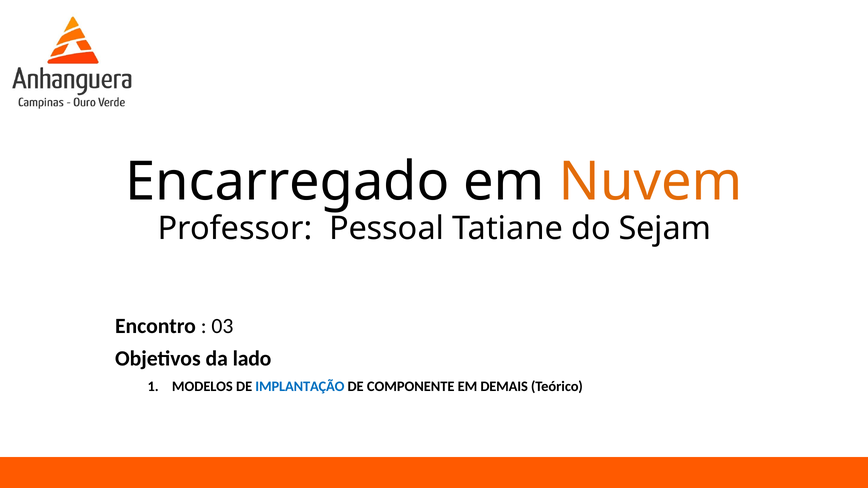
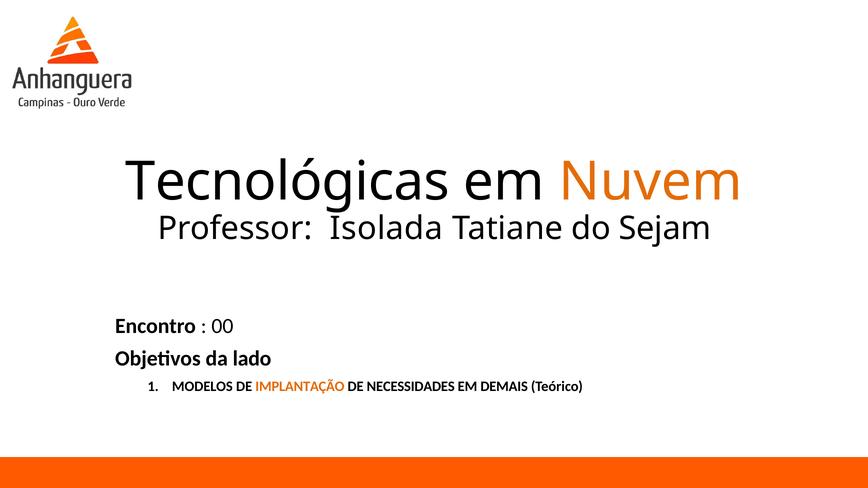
Encarregado: Encarregado -> Tecnológicas
Pessoal: Pessoal -> Isolada
03: 03 -> 00
IMPLANTAÇÃO colour: blue -> orange
COMPONENTE: COMPONENTE -> NECESSIDADES
